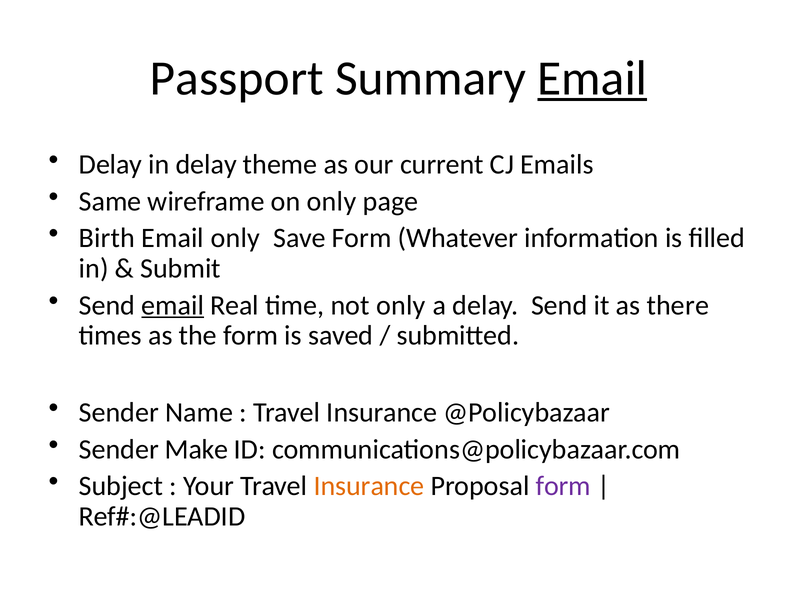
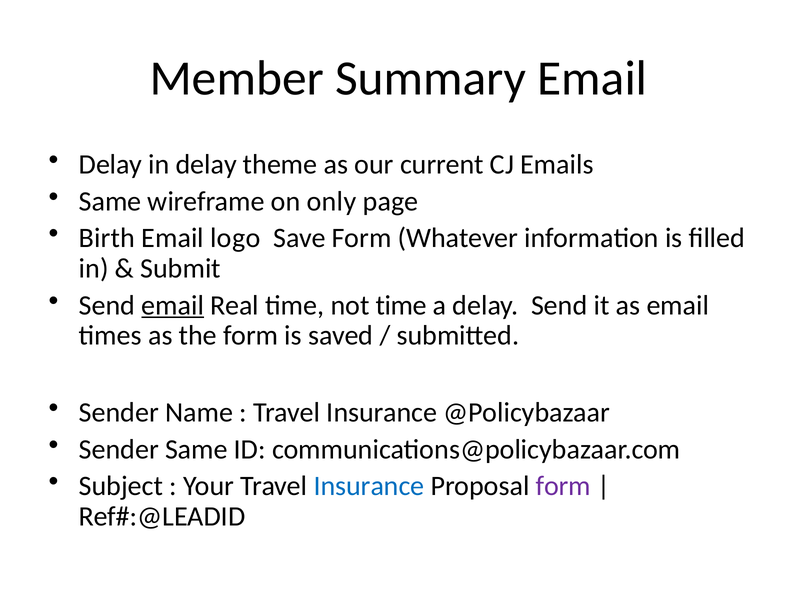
Passport: Passport -> Member
Email at (592, 78) underline: present -> none
Email only: only -> logo
not only: only -> time
as there: there -> email
Sender Make: Make -> Same
Insurance at (369, 486) colour: orange -> blue
